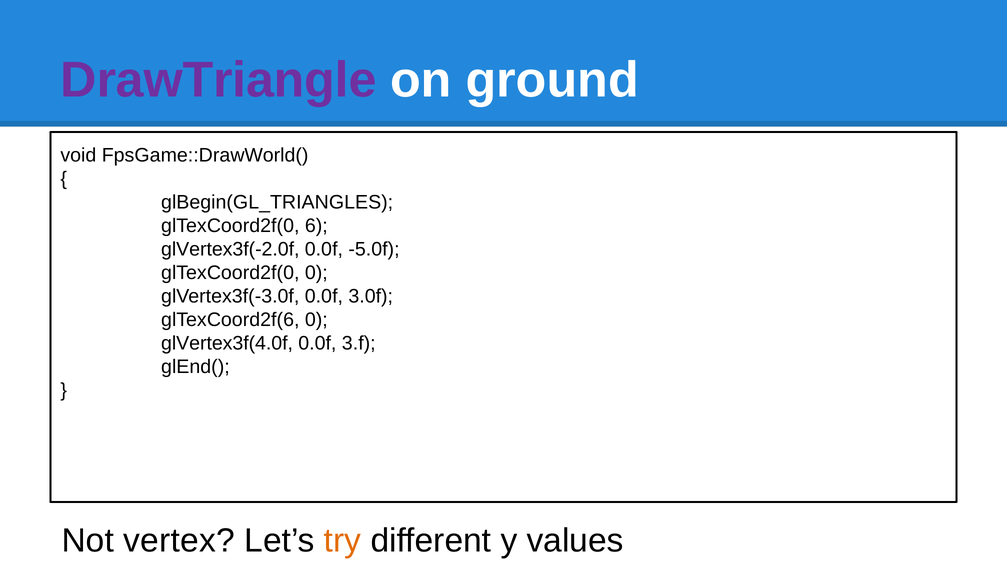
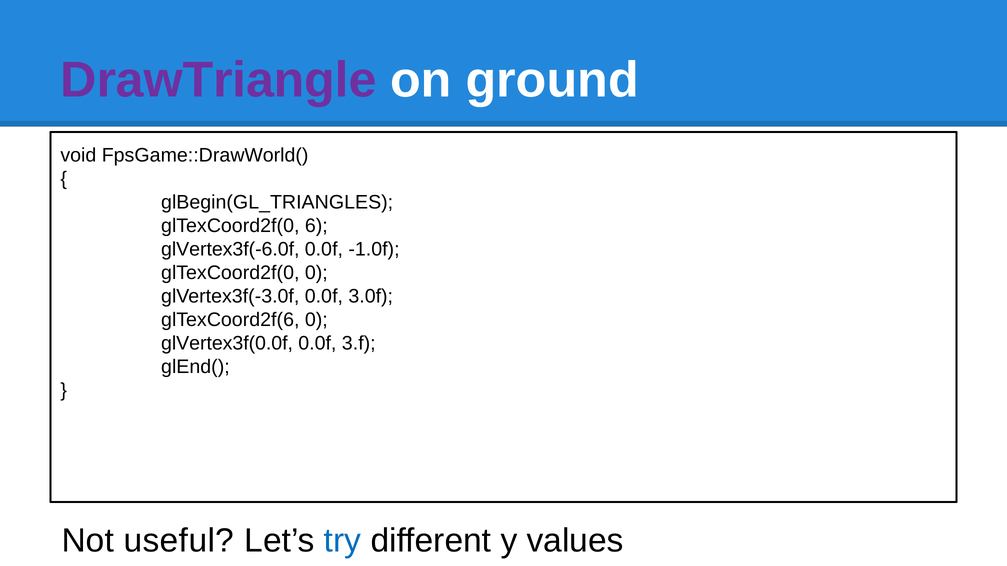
glVertex3f(-2.0f: glVertex3f(-2.0f -> glVertex3f(-6.0f
-5.0f: -5.0f -> -1.0f
glVertex3f(4.0f: glVertex3f(4.0f -> glVertex3f(0.0f
vertex: vertex -> useful
try colour: orange -> blue
